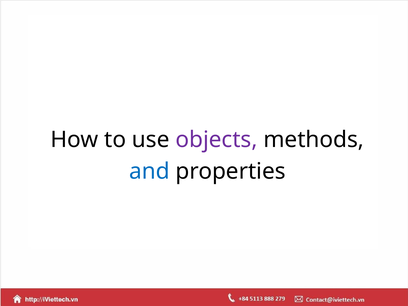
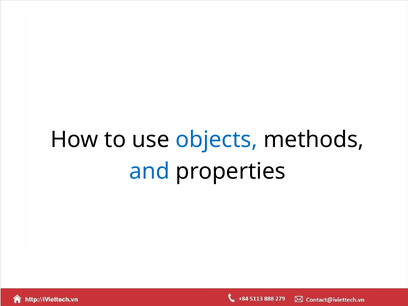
objects colour: purple -> blue
